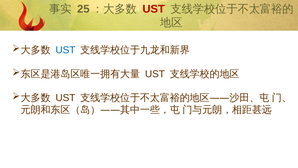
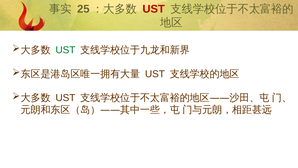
UST at (65, 50) colour: blue -> green
